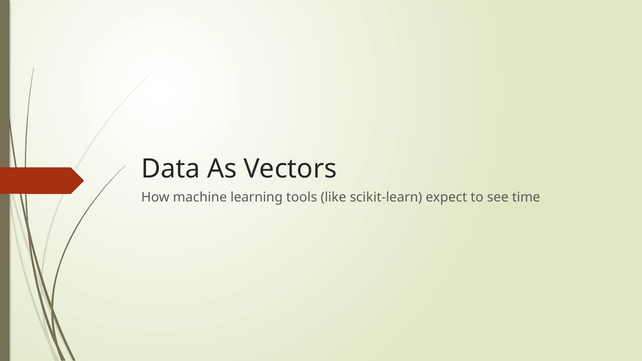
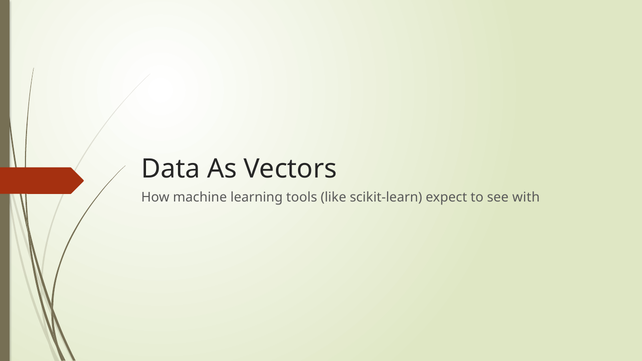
time: time -> with
